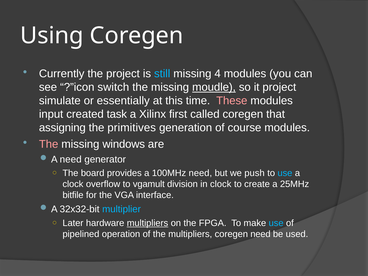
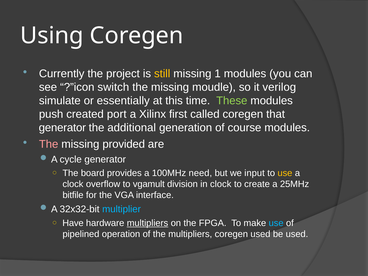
still colour: light blue -> yellow
4: 4 -> 1
moudle underline: present -> none
it project: project -> verilog
These colour: pink -> light green
input: input -> push
task: task -> port
assigning at (62, 128): assigning -> generator
primitives: primitives -> additional
windows: windows -> provided
need at (71, 159): need -> cycle
push: push -> input
use at (285, 173) colour: light blue -> yellow
Later: Later -> Have
coregen need: need -> used
